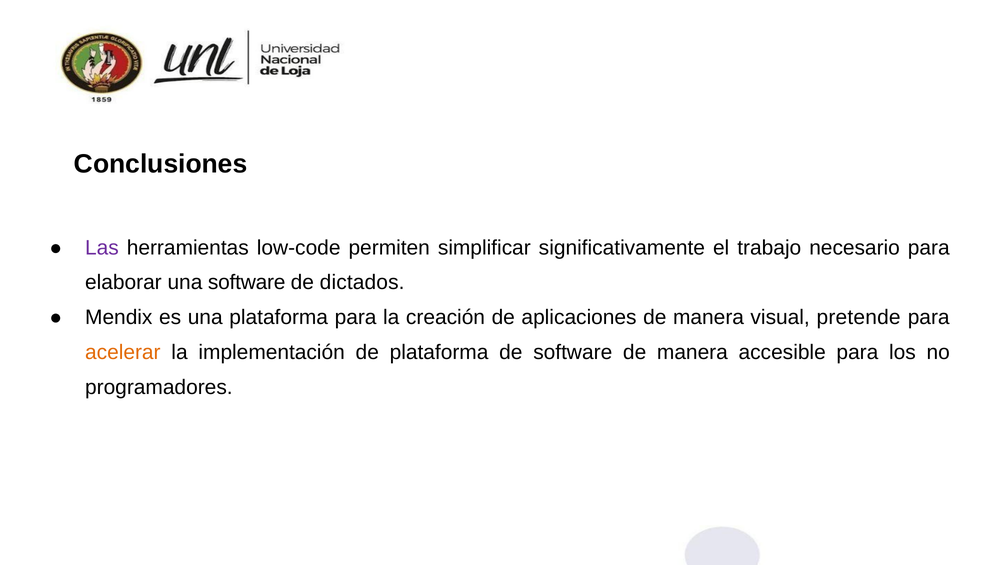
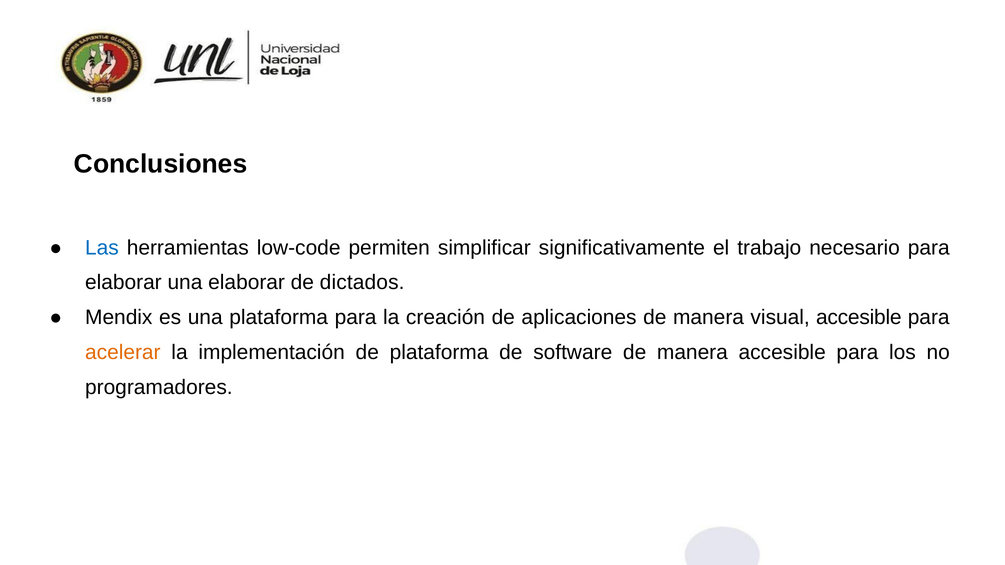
Las colour: purple -> blue
una software: software -> elaborar
visual pretende: pretende -> accesible
